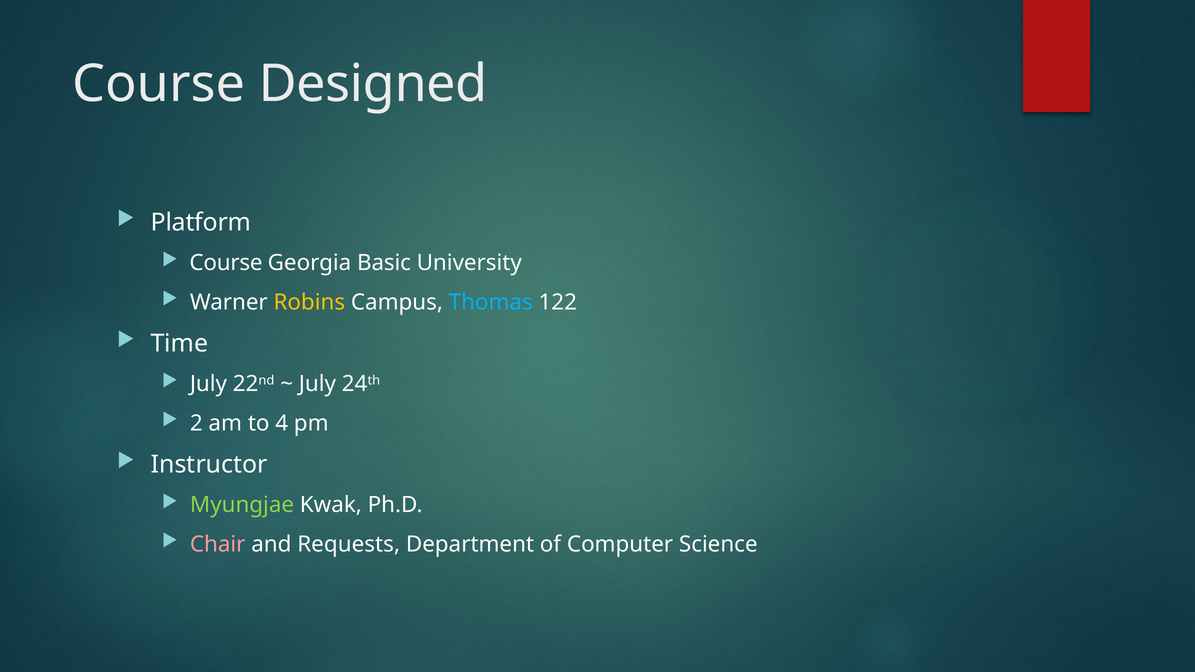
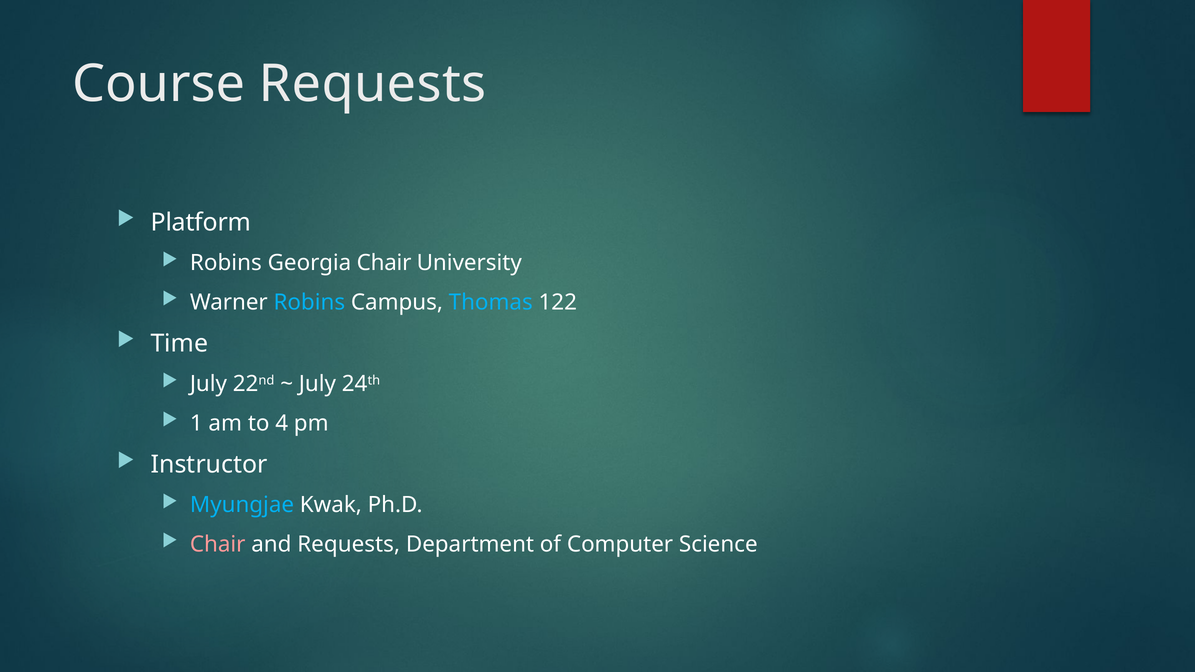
Course Designed: Designed -> Requests
Course at (226, 263): Course -> Robins
Georgia Basic: Basic -> Chair
Robins at (309, 302) colour: yellow -> light blue
2: 2 -> 1
Myungjae colour: light green -> light blue
